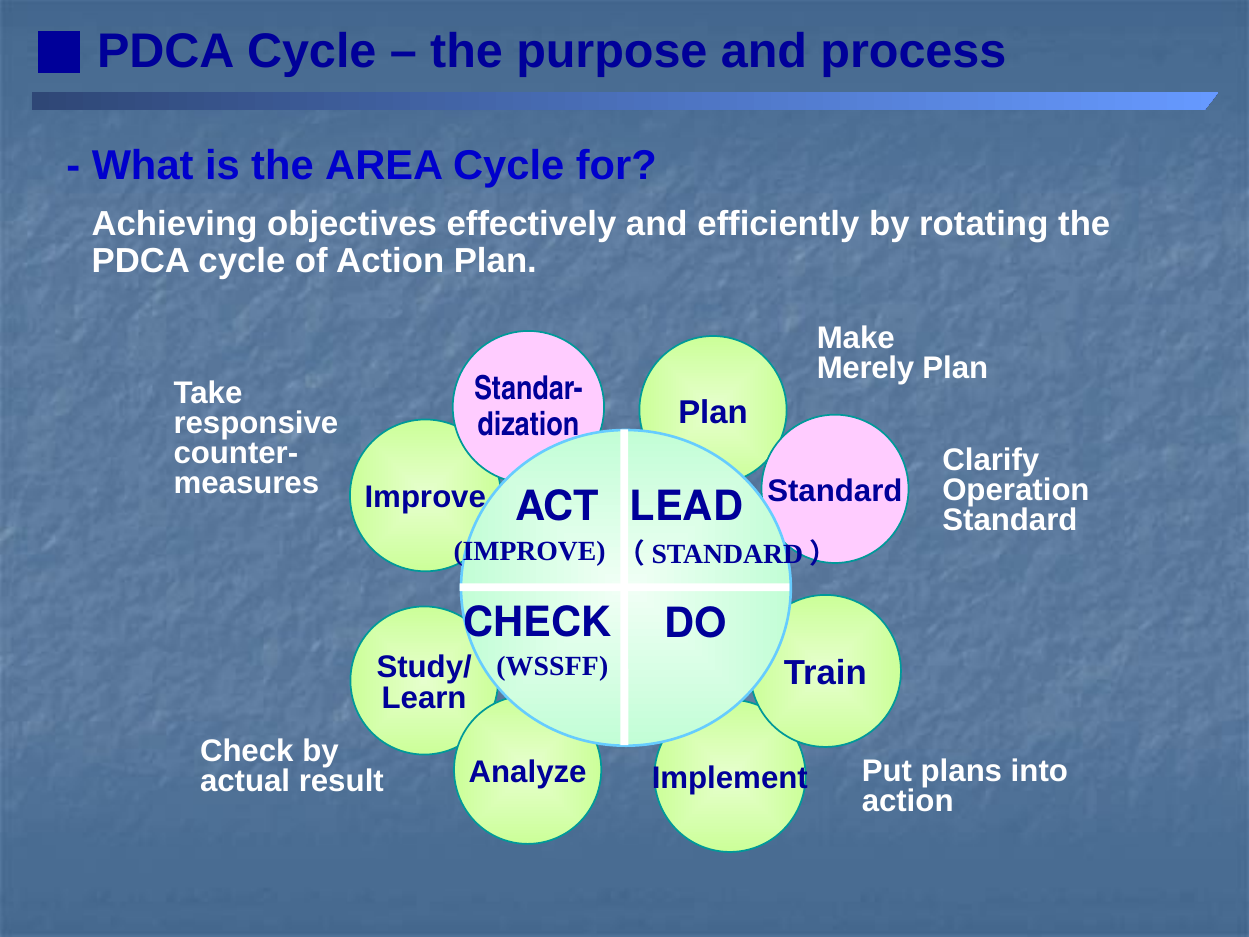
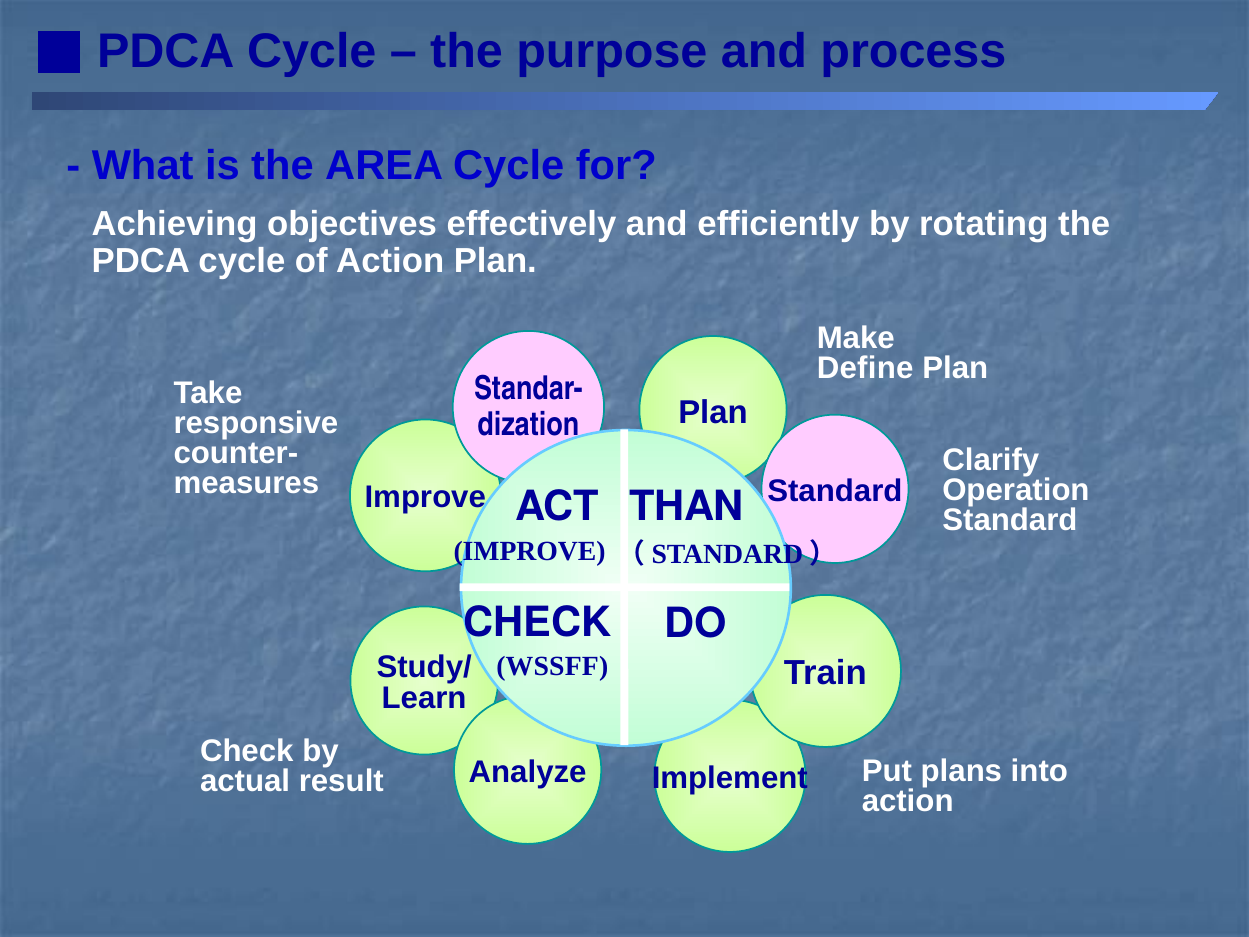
Merely: Merely -> Define
LEAD: LEAD -> THAN
